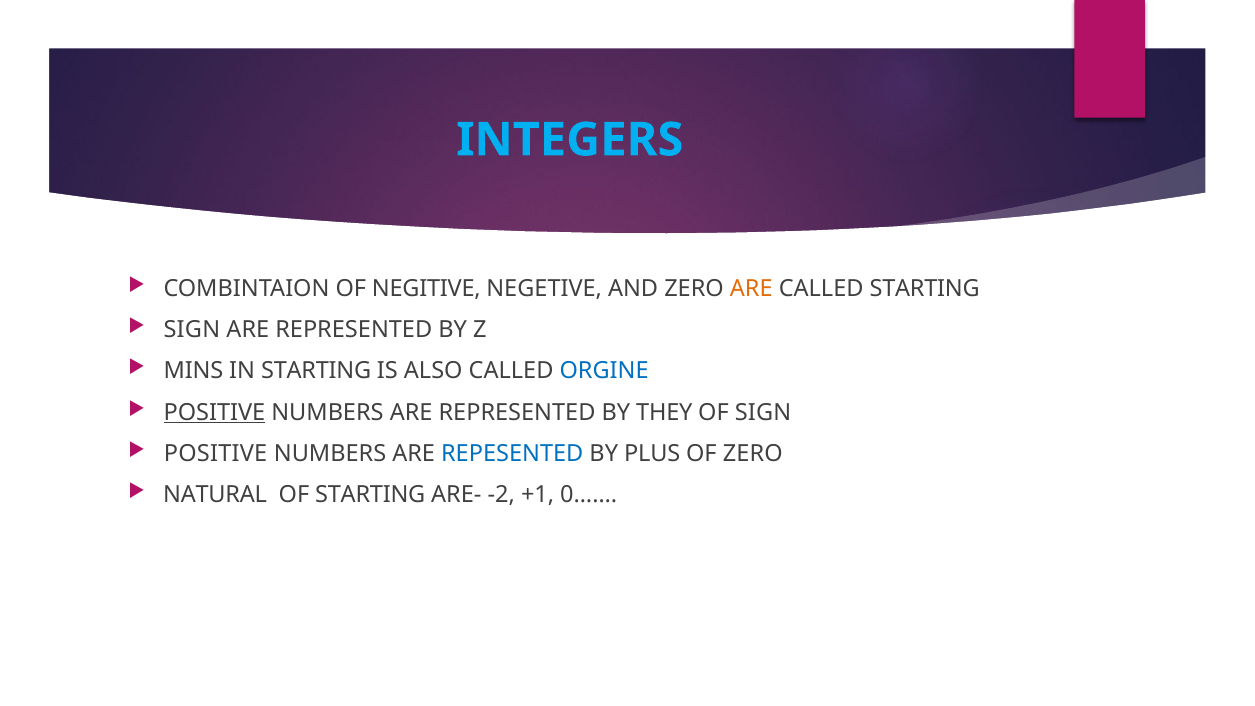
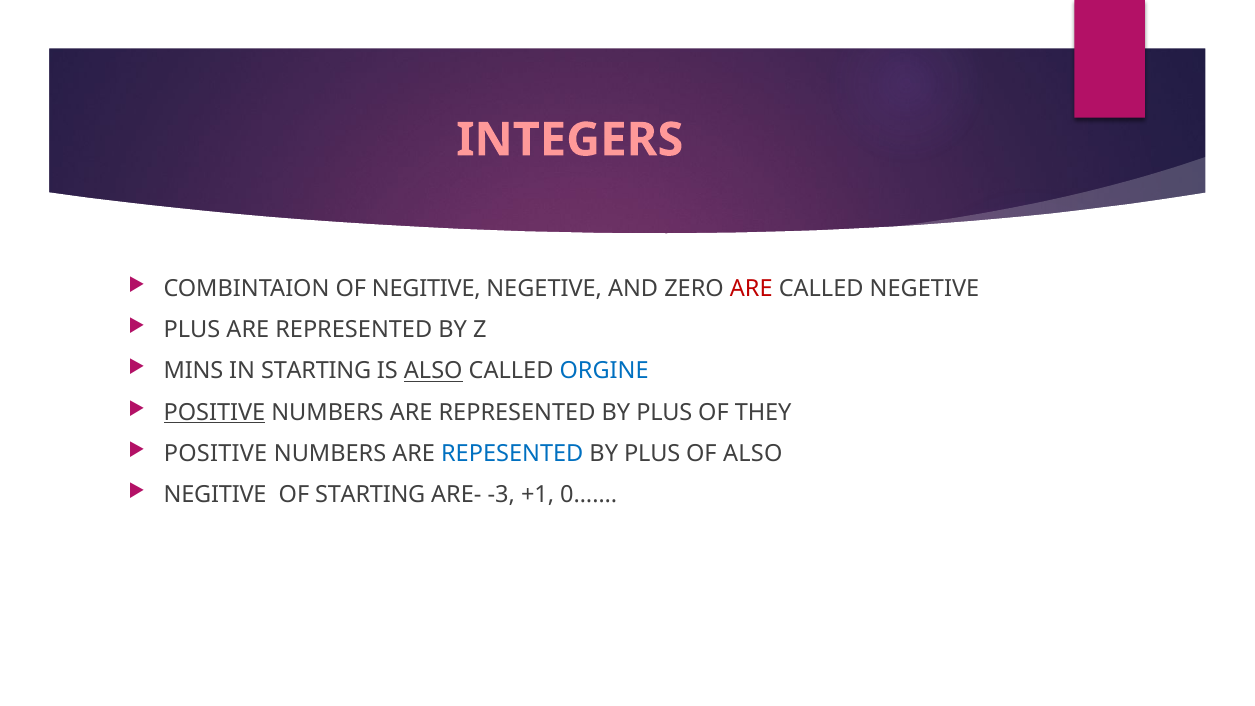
INTEGERS colour: light blue -> pink
ARE at (751, 288) colour: orange -> red
CALLED STARTING: STARTING -> NEGETIVE
SIGN at (192, 330): SIGN -> PLUS
ALSO at (433, 371) underline: none -> present
REPRESENTED BY THEY: THEY -> PLUS
OF SIGN: SIGN -> THEY
OF ZERO: ZERO -> ALSO
NATURAL at (215, 495): NATURAL -> NEGITIVE
-2: -2 -> -3
